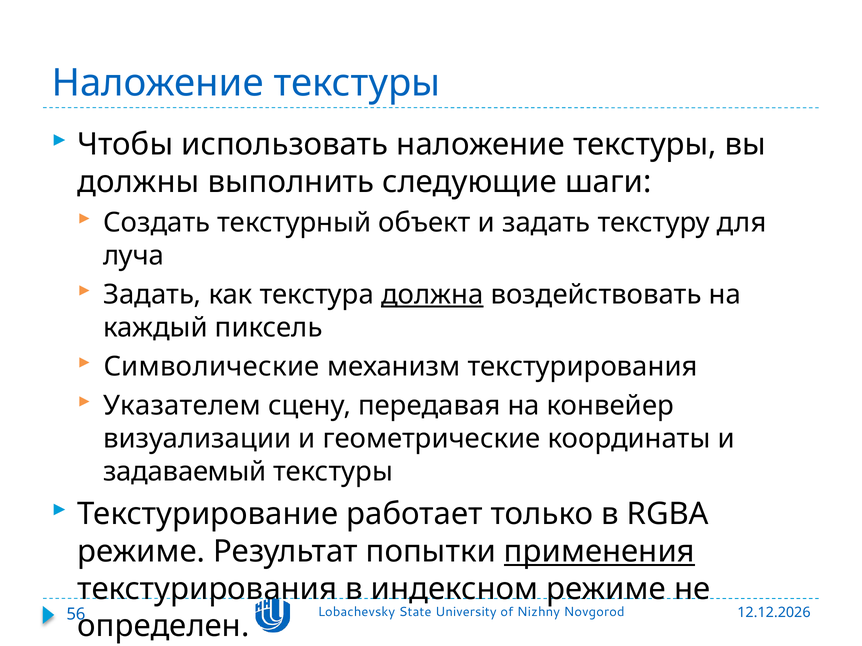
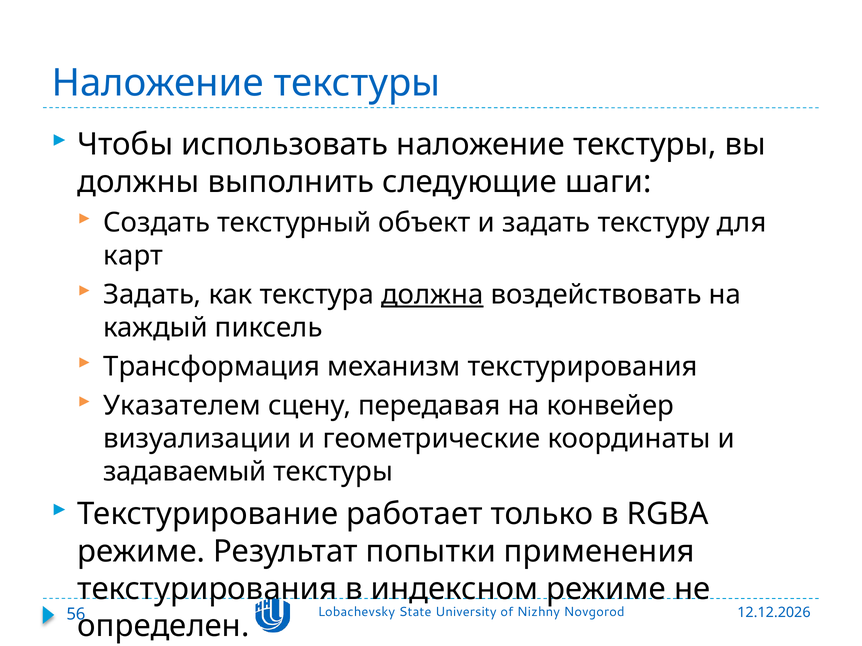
луча: луча -> карт
Символические: Символические -> Трансформация
применения underline: present -> none
